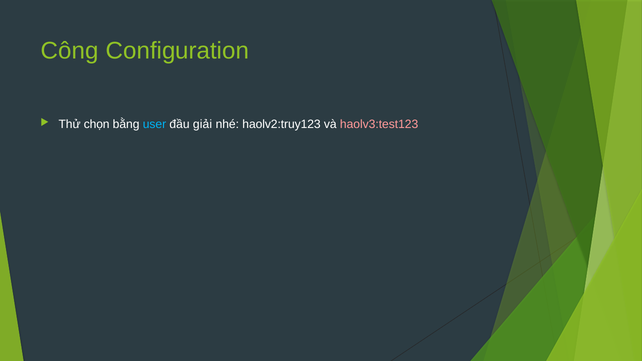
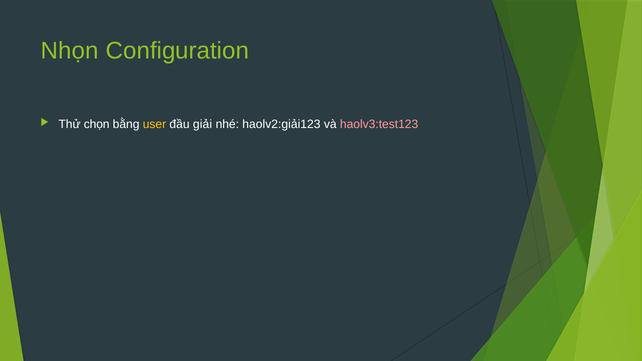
Công: Công -> Nhọn
user colour: light blue -> yellow
haolv2:truy123: haolv2:truy123 -> haolv2:giải123
